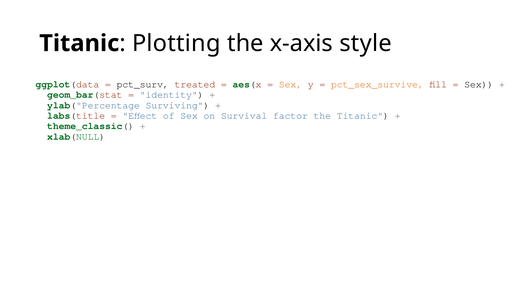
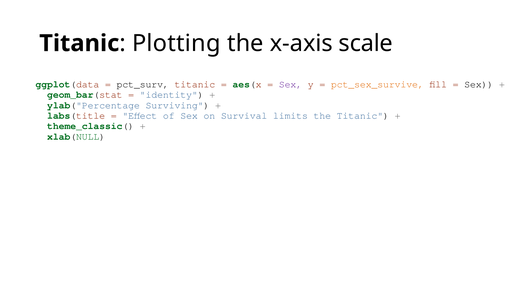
style: style -> scale
pct_surv treated: treated -> titanic
Sex at (290, 84) colour: orange -> purple
factor: factor -> limits
